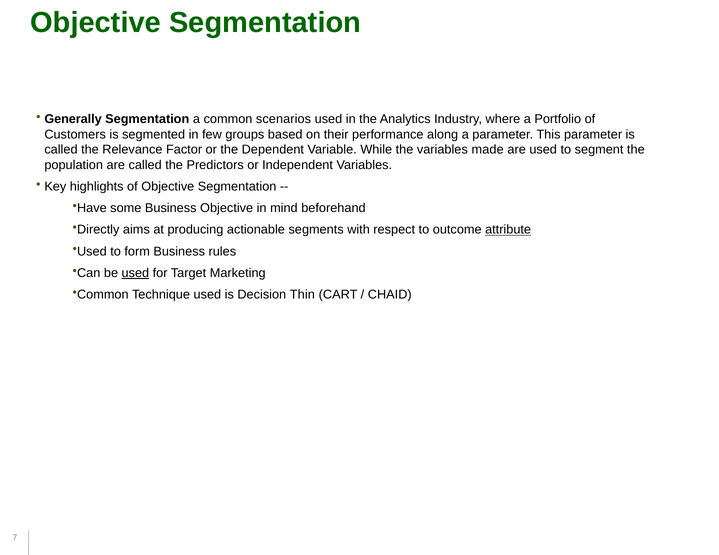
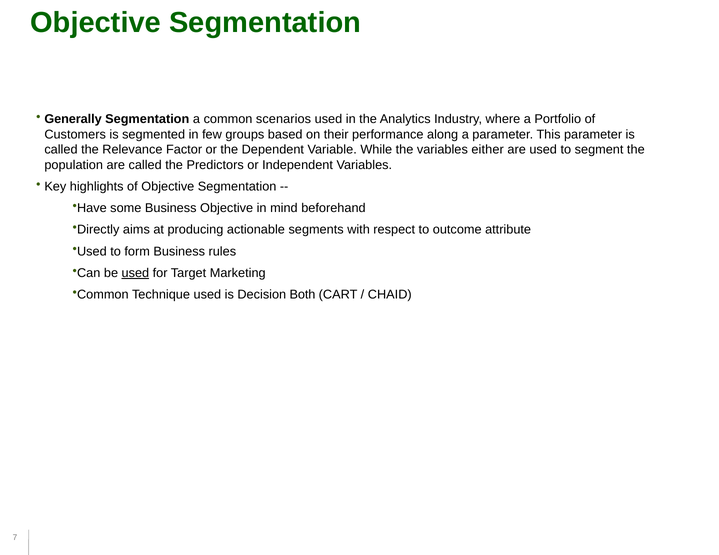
made: made -> either
attribute underline: present -> none
Thin: Thin -> Both
